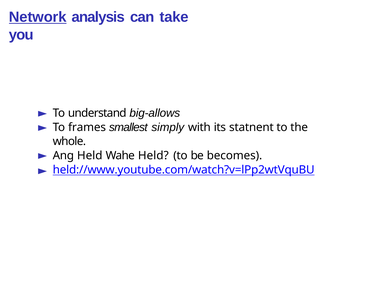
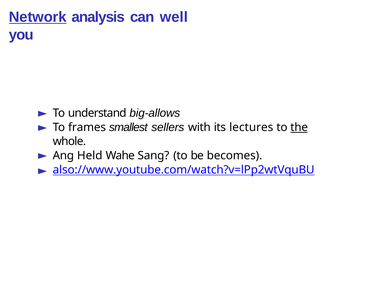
take: take -> well
simply: simply -> sellers
statnent: statnent -> lectures
the underline: none -> present
Wahe Held: Held -> Sang
held://www.youtube.com/watch?v=lPp2wtVquBU: held://www.youtube.com/watch?v=lPp2wtVquBU -> also://www.youtube.com/watch?v=lPp2wtVquBU
